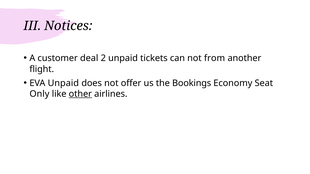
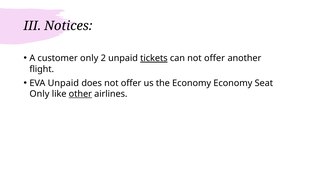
customer deal: deal -> only
tickets underline: none -> present
can not from: from -> offer
the Bookings: Bookings -> Economy
